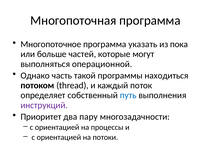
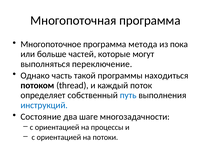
указать: указать -> метода
операционной: операционной -> переключение
инструкций colour: purple -> blue
Приоритет: Приоритет -> Состояние
пару: пару -> шаге
